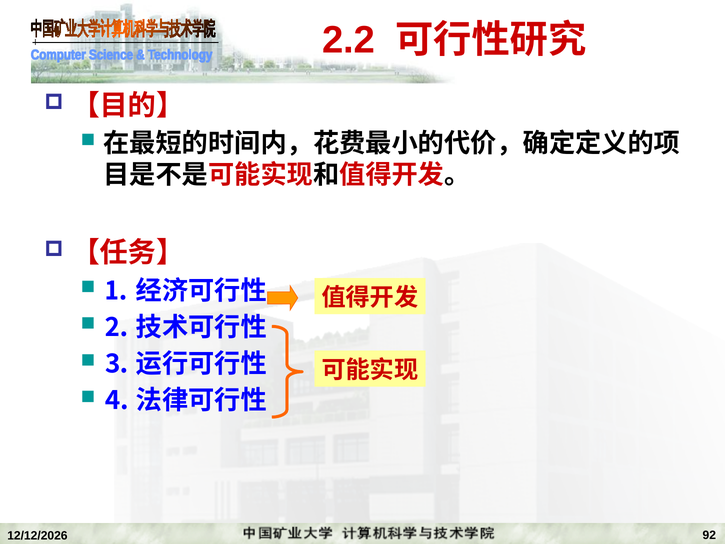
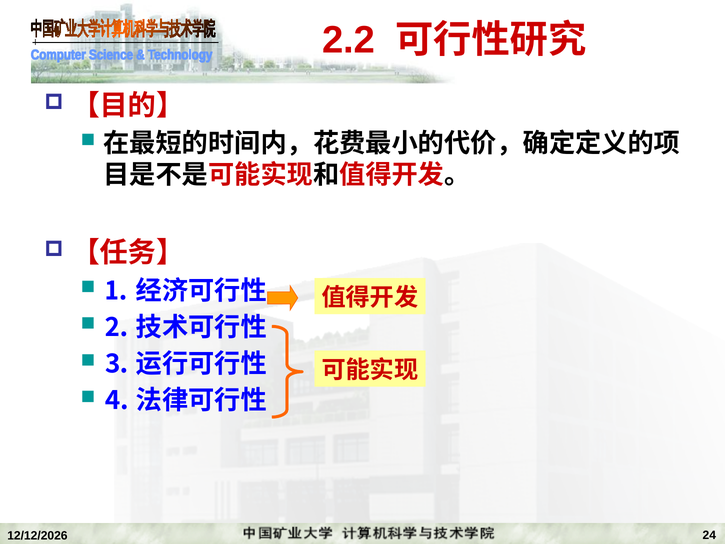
92: 92 -> 24
